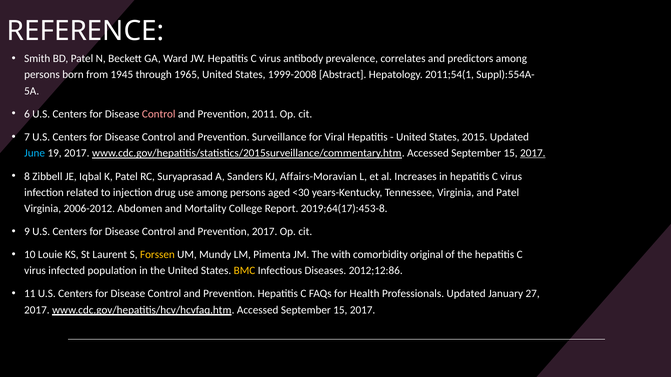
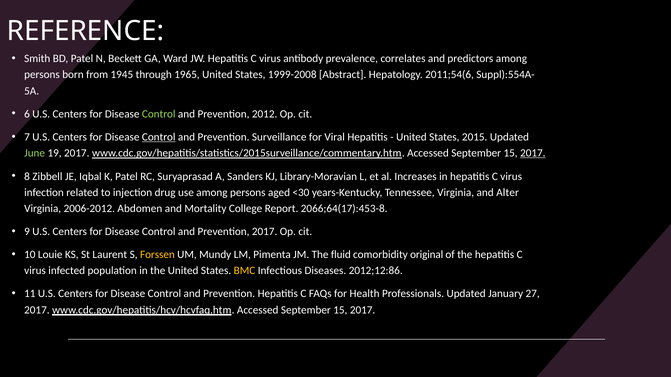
2011;54(1: 2011;54(1 -> 2011;54(6
Control at (159, 114) colour: pink -> light green
2011: 2011 -> 2012
Control at (159, 137) underline: none -> present
June colour: light blue -> light green
Affairs-Moravian: Affairs-Moravian -> Library-Moravian
and Patel: Patel -> Alter
2019;64(17):453-8: 2019;64(17):453-8 -> 2066;64(17):453-8
with: with -> fluid
